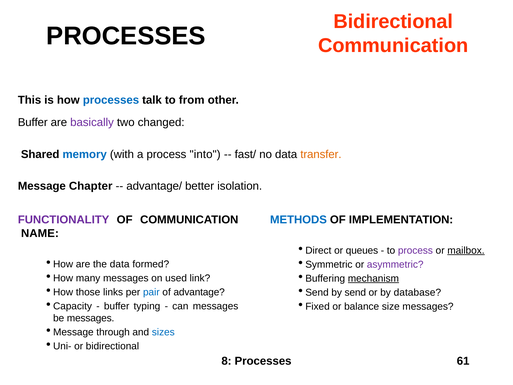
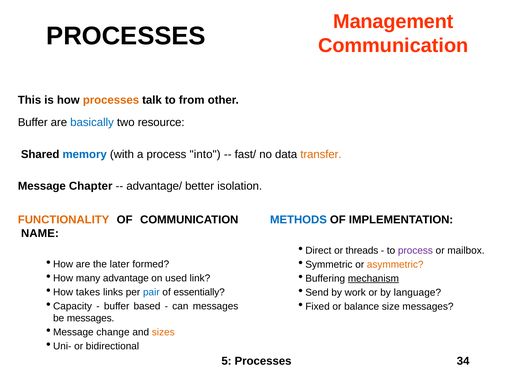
Bidirectional at (393, 21): Bidirectional -> Management
processes at (111, 100) colour: blue -> orange
basically colour: purple -> blue
changed: changed -> resource
FUNCTIONALITY colour: purple -> orange
queues: queues -> threads
mailbox underline: present -> none
the data: data -> later
asymmetric colour: purple -> orange
many messages: messages -> advantage
those: those -> takes
advantage: advantage -> essentially
send: send -> work
database: database -> language
typing: typing -> based
through: through -> change
sizes colour: blue -> orange
8: 8 -> 5
61: 61 -> 34
